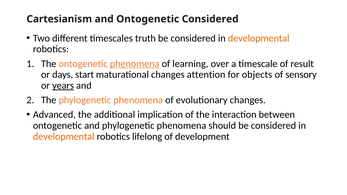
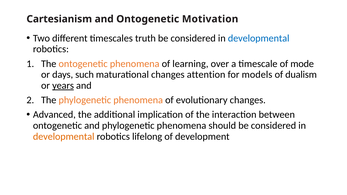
Ontogenetic Considered: Considered -> Motivation
developmental at (259, 38) colour: orange -> blue
phenomena at (135, 64) underline: present -> none
result: result -> mode
start: start -> such
objects: objects -> models
sensory: sensory -> dualism
